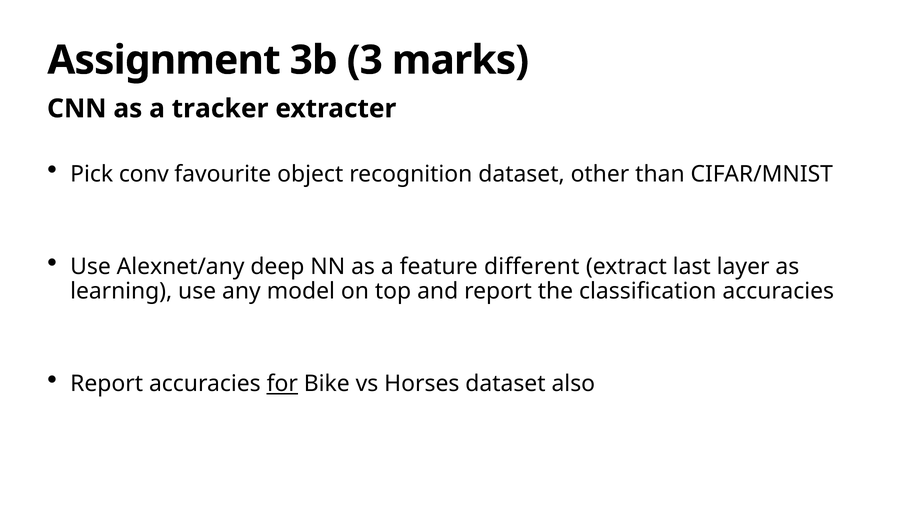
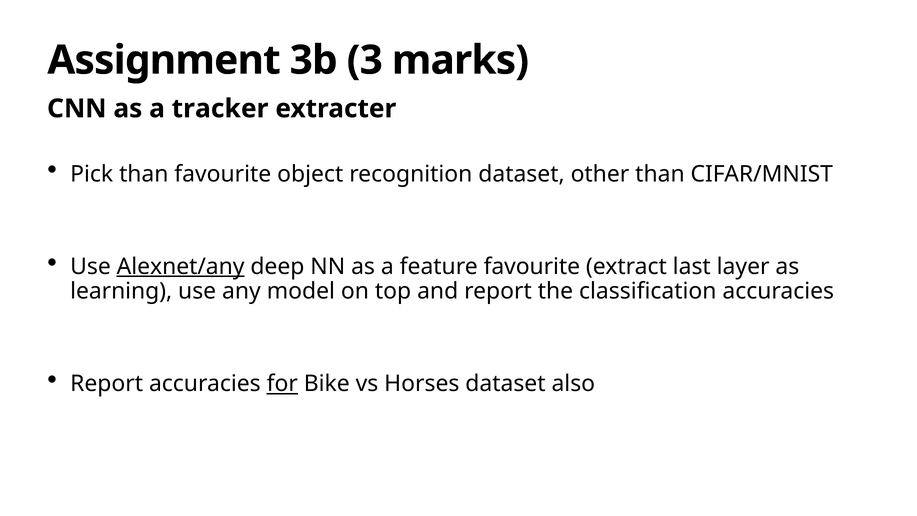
Pick conv: conv -> than
Alexnet/any underline: none -> present
feature different: different -> favourite
